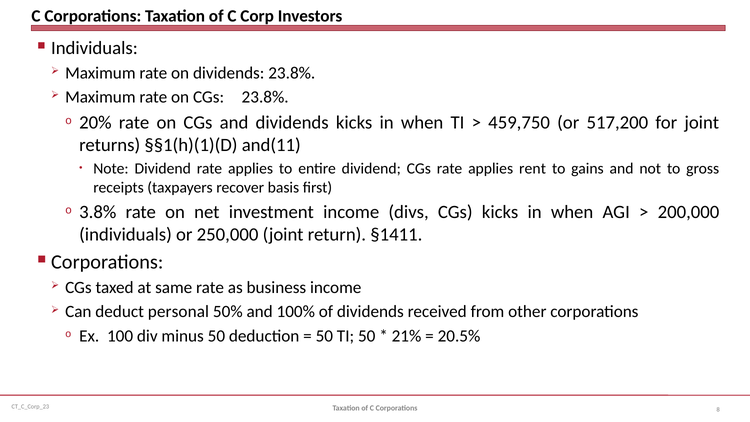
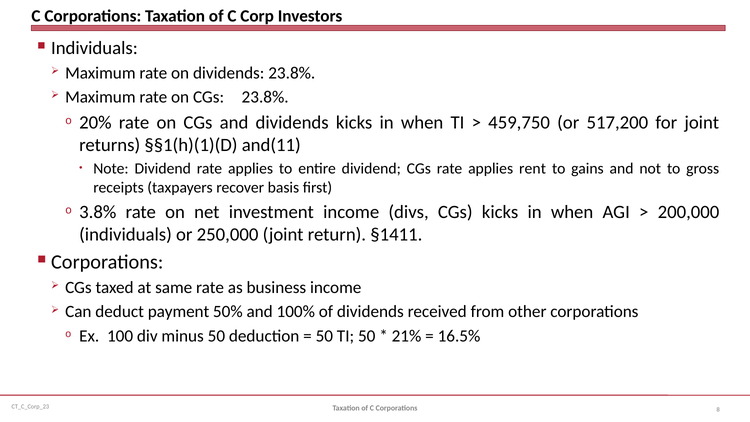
personal: personal -> payment
20.5%: 20.5% -> 16.5%
